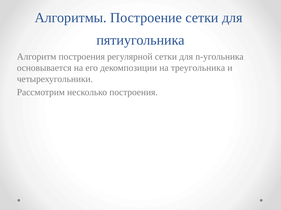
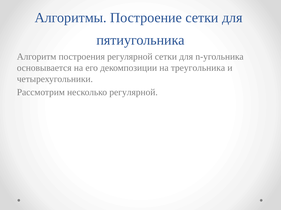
несколько построения: построения -> регулярной
